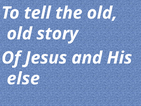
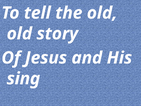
else: else -> sing
